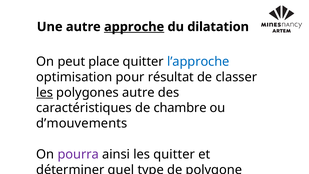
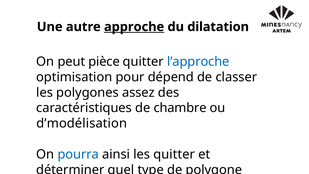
place: place -> pièce
résultat: résultat -> dépend
les at (45, 92) underline: present -> none
polygones autre: autre -> assez
d’mouvements: d’mouvements -> d’modélisation
pourra colour: purple -> blue
